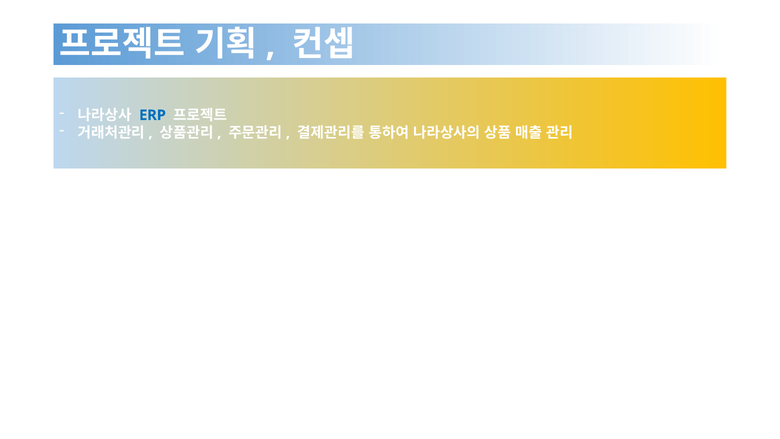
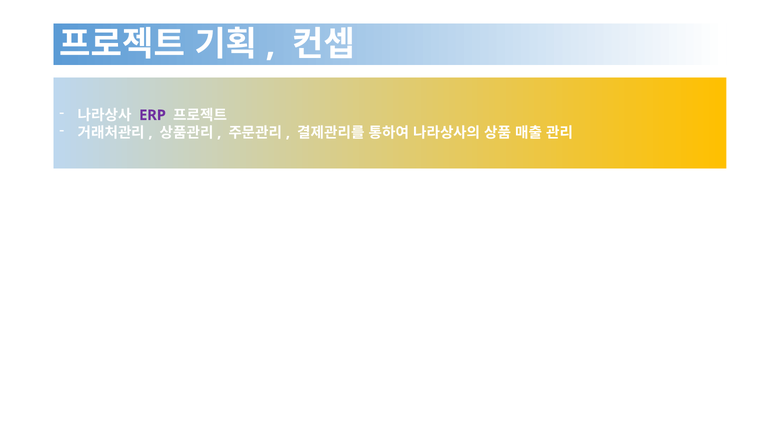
ERP colour: blue -> purple
